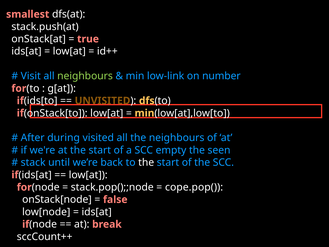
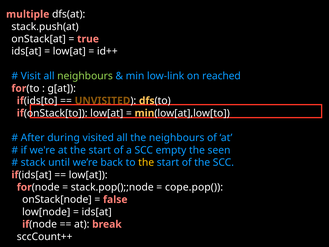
smallest: smallest -> multiple
number: number -> reached
the at (146, 162) colour: white -> yellow
